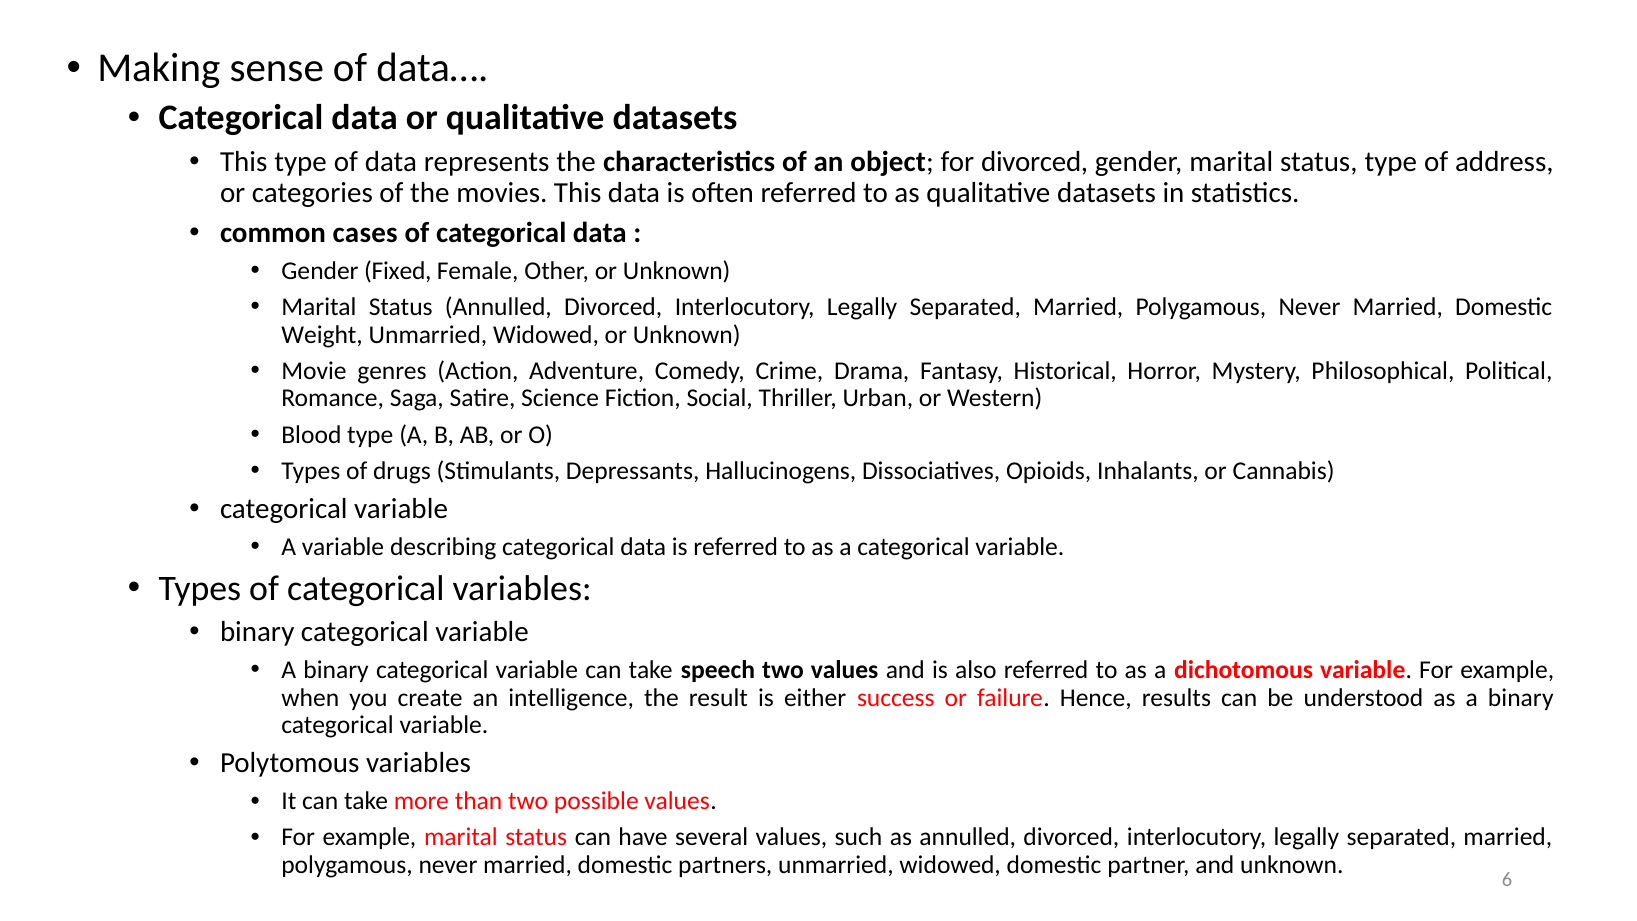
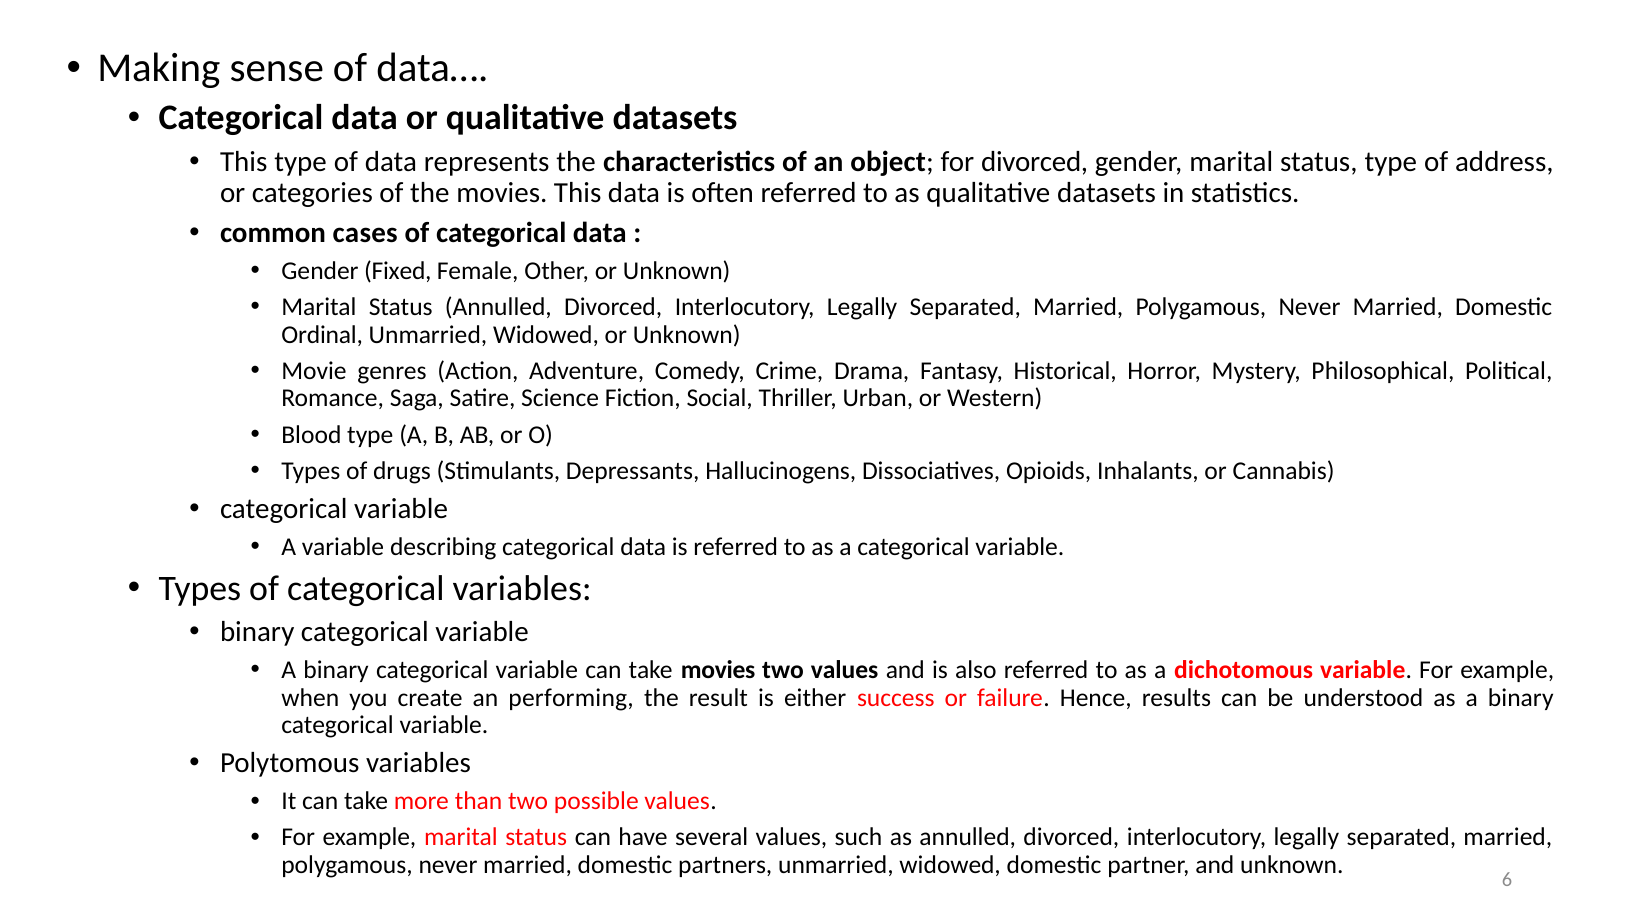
Weight: Weight -> Ordinal
take speech: speech -> movies
intelligence: intelligence -> performing
